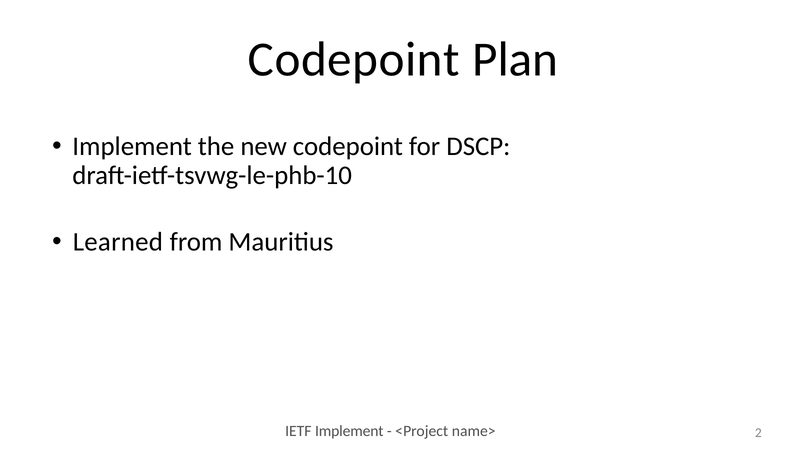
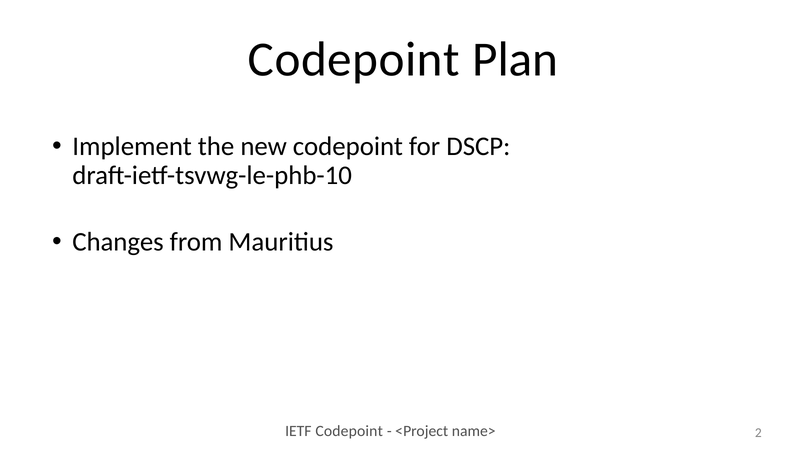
Learned: Learned -> Changes
Implement at (349, 432): Implement -> Codepoint
